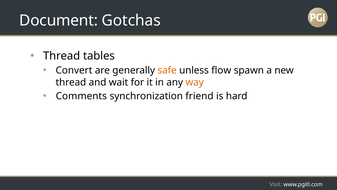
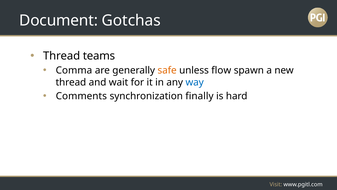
tables: tables -> teams
Convert: Convert -> Comma
way colour: orange -> blue
friend: friend -> finally
